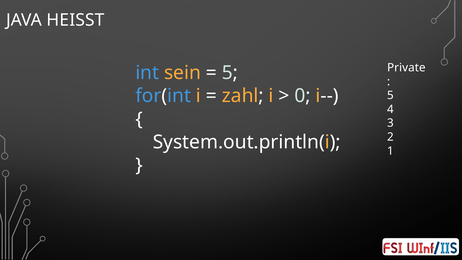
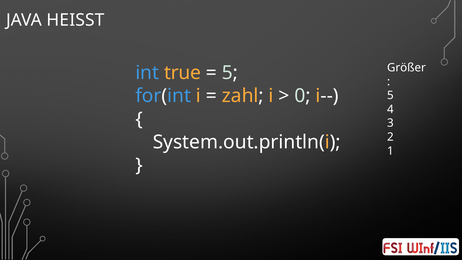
Private: Private -> Größer
sein: sein -> true
